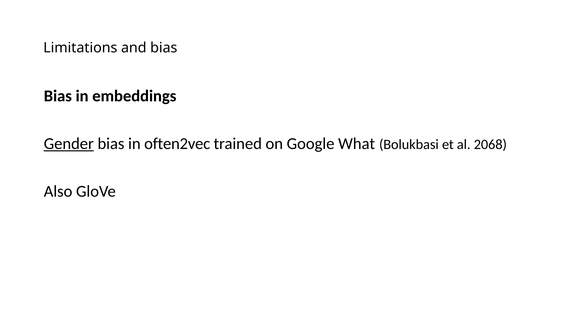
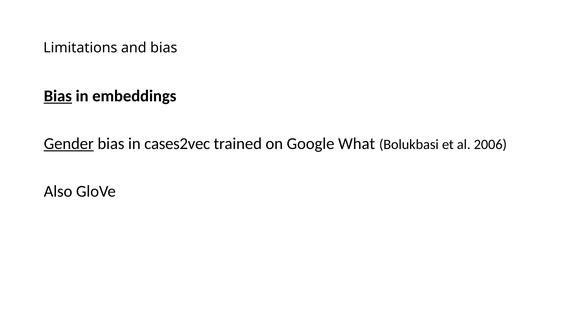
Bias at (58, 96) underline: none -> present
often2vec: often2vec -> cases2vec
2068: 2068 -> 2006
